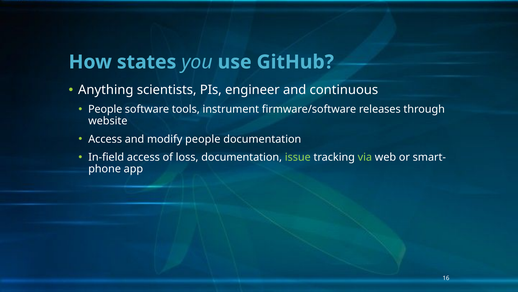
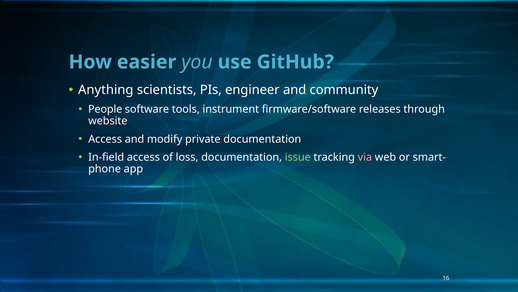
states: states -> easier
continuous: continuous -> community
modify people: people -> private
via colour: light green -> pink
